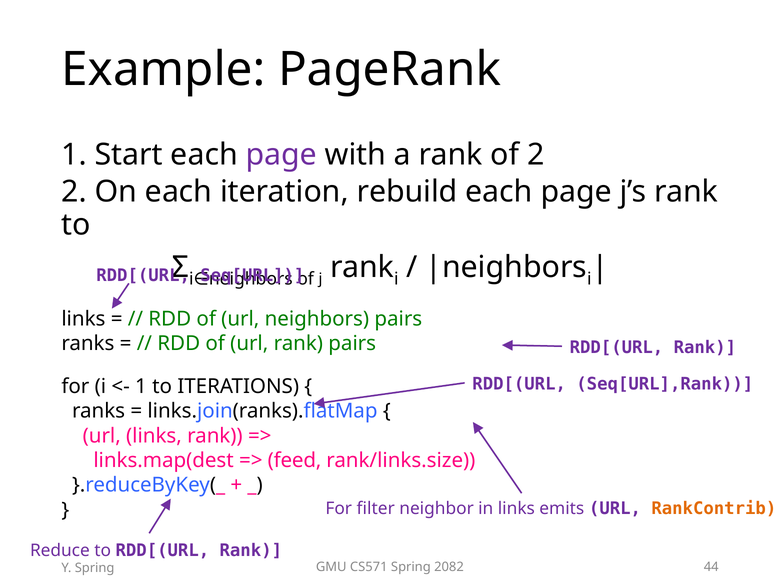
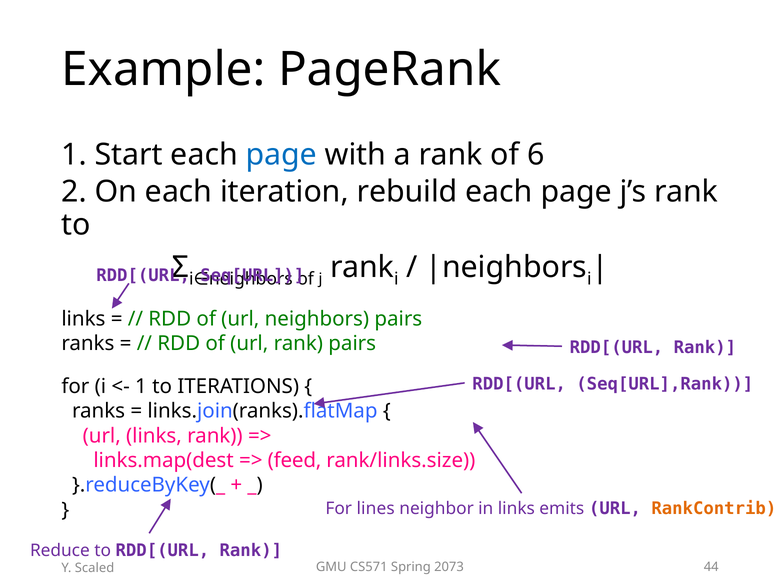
page at (281, 155) colour: purple -> blue
of 2: 2 -> 6
filter: filter -> lines
2082: 2082 -> 2073
Y Spring: Spring -> Scaled
